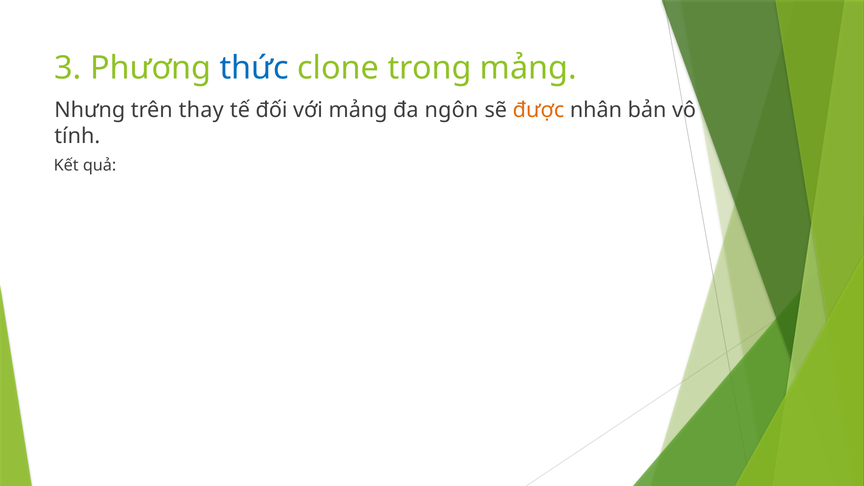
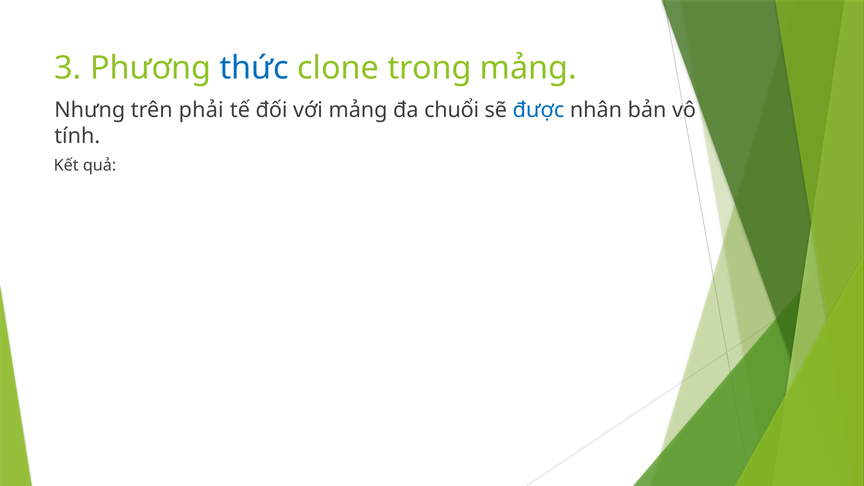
thay: thay -> phải
ngôn: ngôn -> chuổi
được colour: orange -> blue
